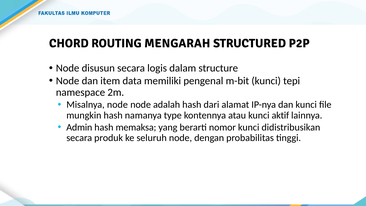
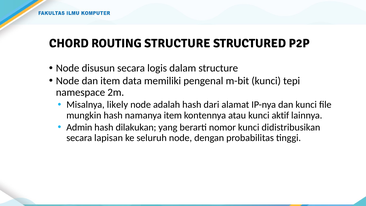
ROUTING MENGARAH: MENGARAH -> STRUCTURE
Misalnya node: node -> likely
namanya type: type -> item
memaksa: memaksa -> dilakukan
produk: produk -> lapisan
